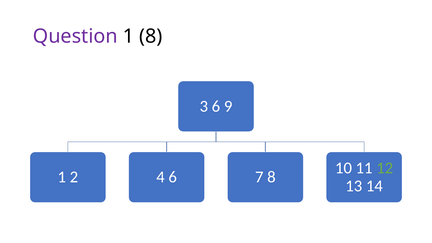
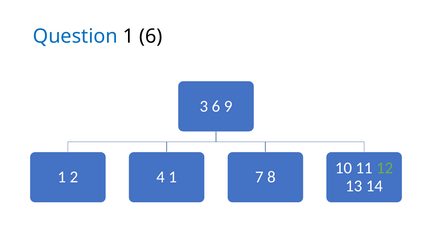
Question colour: purple -> blue
1 8: 8 -> 6
6 at (173, 177): 6 -> 1
